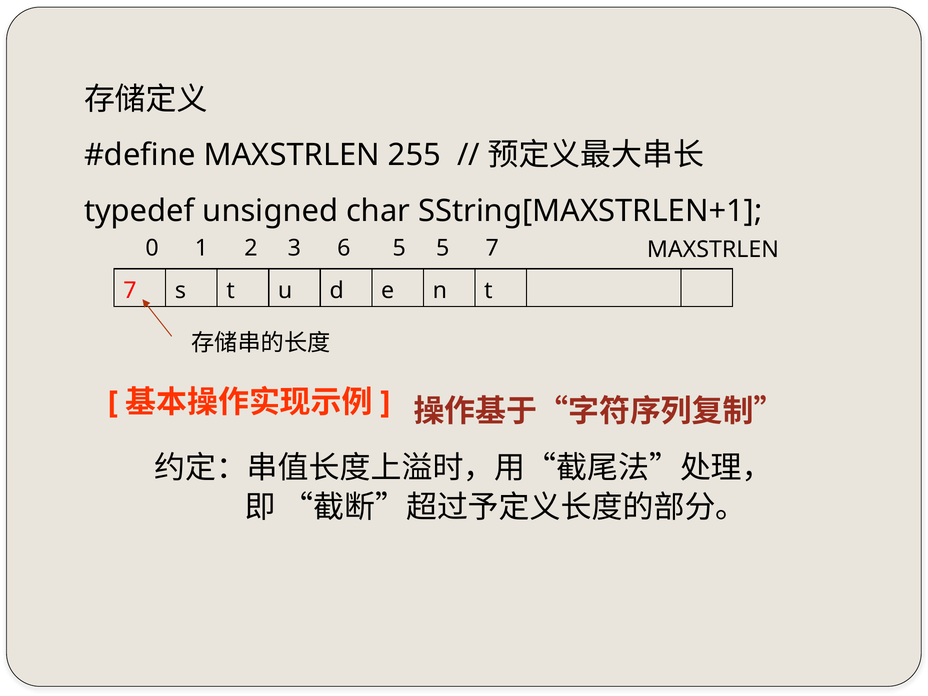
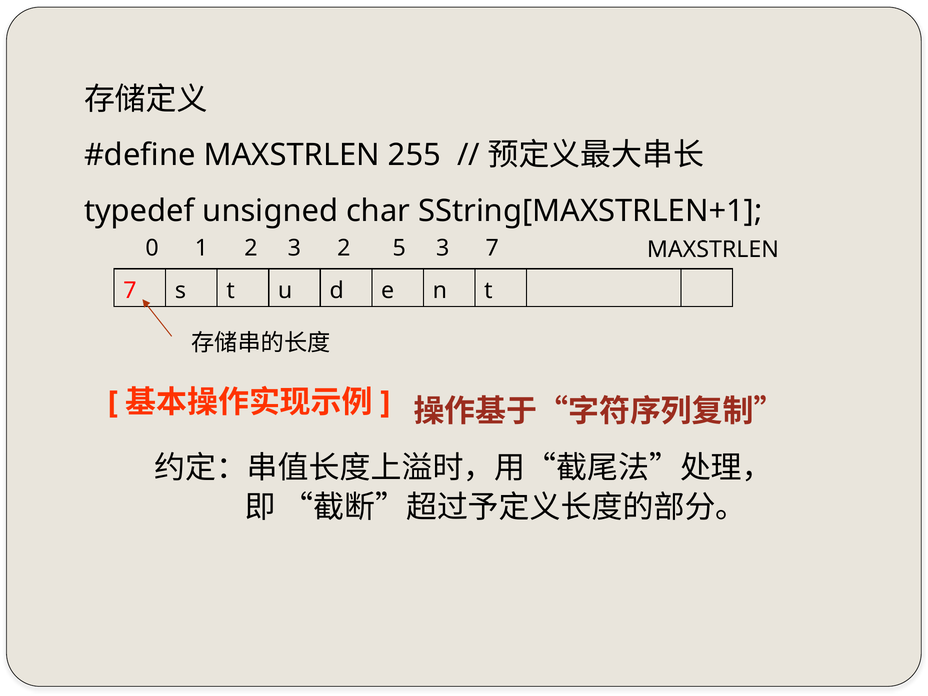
3 6: 6 -> 2
5 5: 5 -> 3
